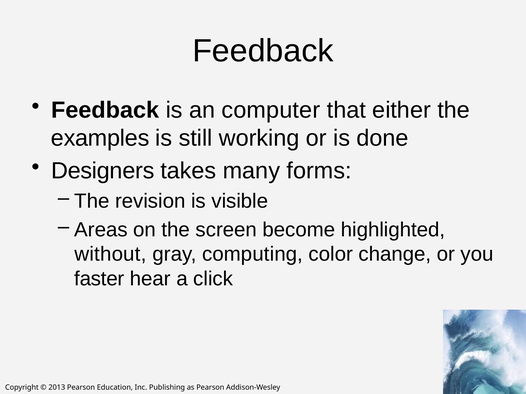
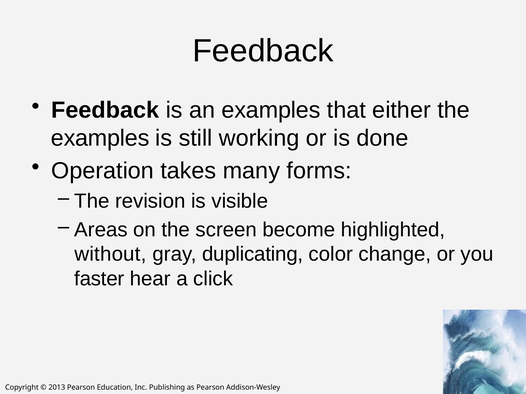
an computer: computer -> examples
Designers: Designers -> Operation
computing: computing -> duplicating
